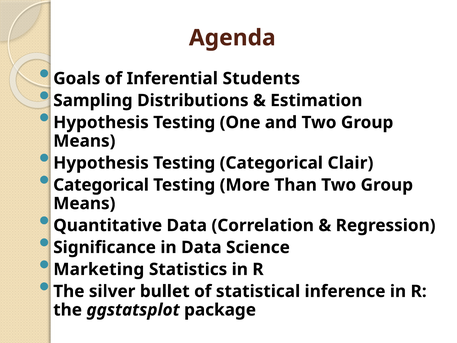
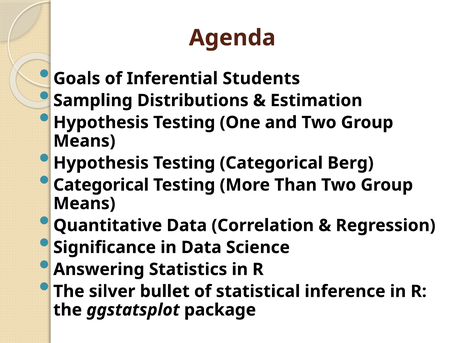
Clair: Clair -> Berg
Marketing: Marketing -> Answering
